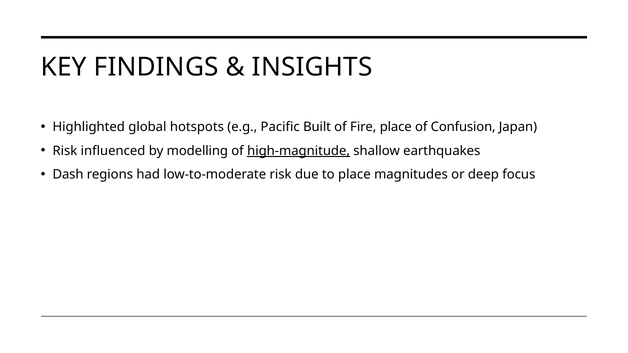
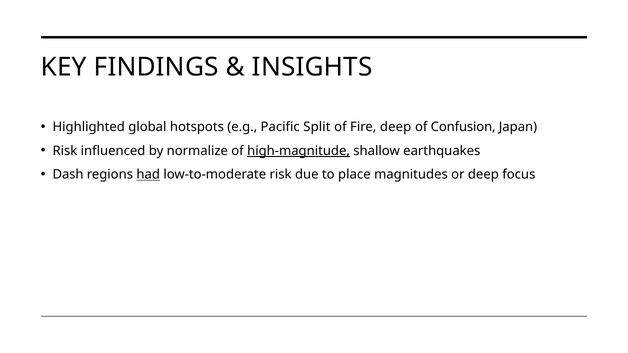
Built: Built -> Split
Fire place: place -> deep
modelling: modelling -> normalize
had underline: none -> present
